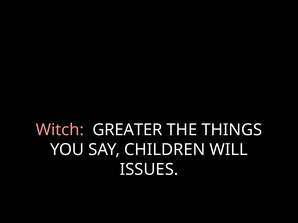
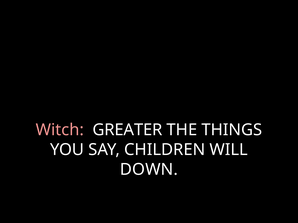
ISSUES: ISSUES -> DOWN
